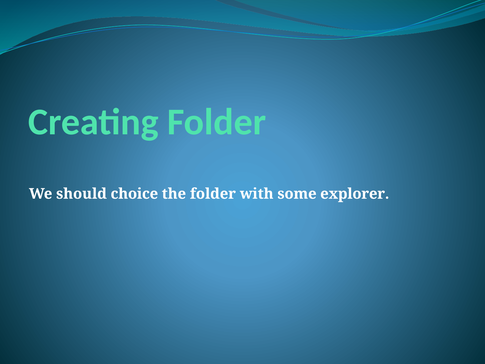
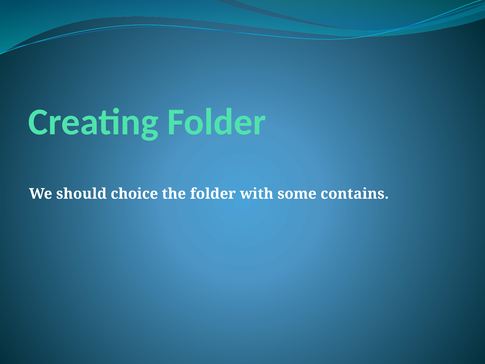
explorer: explorer -> contains
